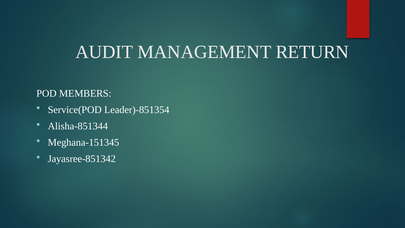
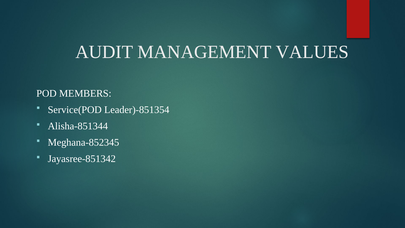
RETURN: RETURN -> VALUES
Meghana-151345: Meghana-151345 -> Meghana-852345
